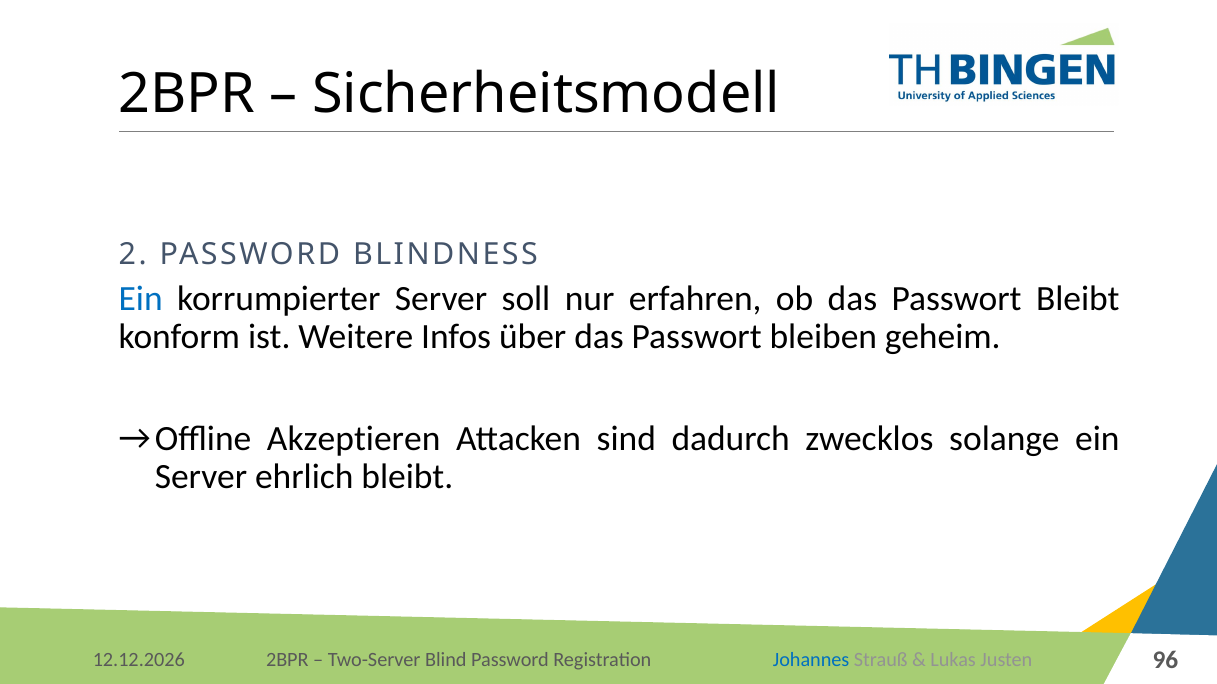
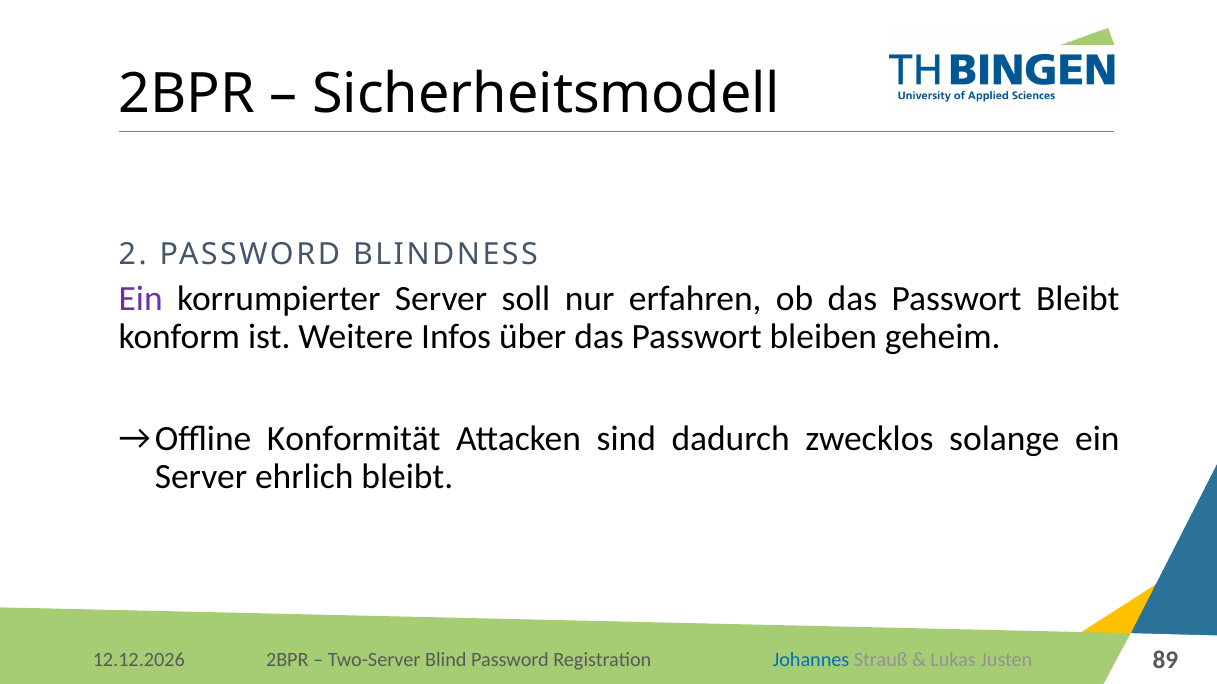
Ein at (141, 299) colour: blue -> purple
Akzeptieren: Akzeptieren -> Konformität
96: 96 -> 89
